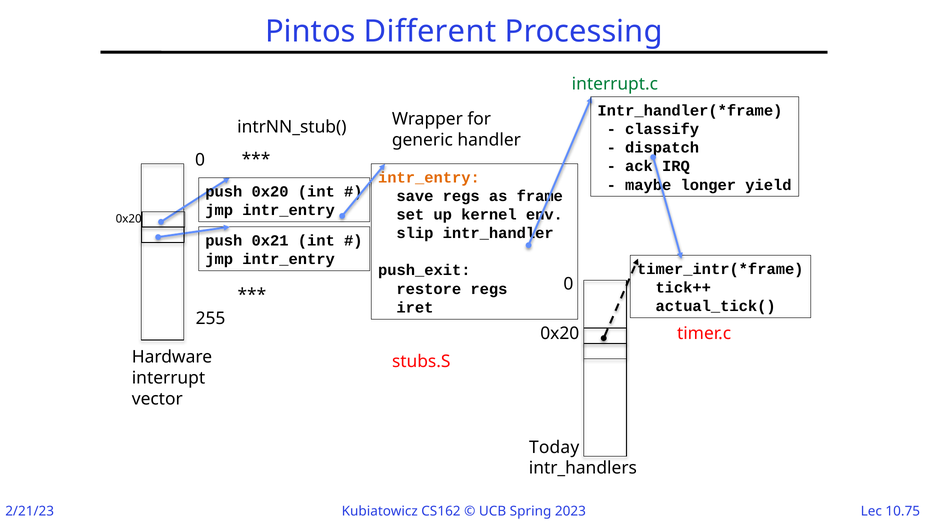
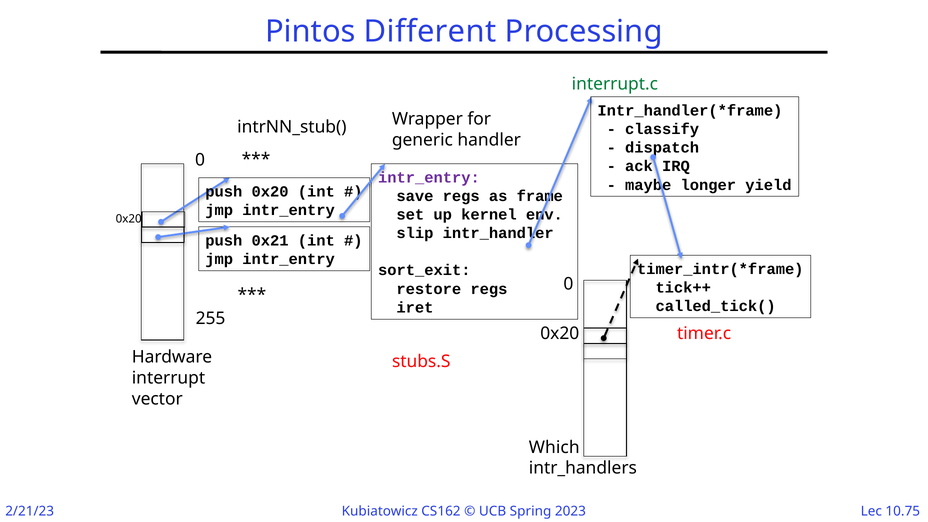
intr_entry at (429, 178) colour: orange -> purple
push_exit: push_exit -> sort_exit
actual_tick(: actual_tick( -> called_tick(
Today: Today -> Which
